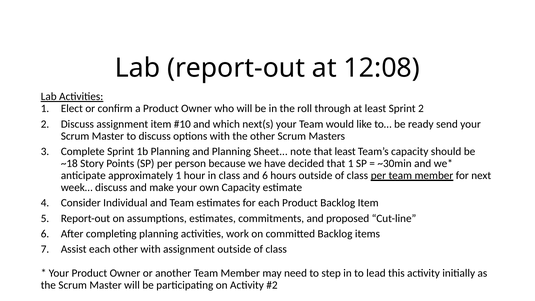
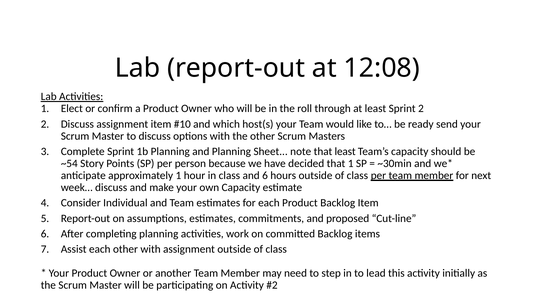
next(s: next(s -> host(s
~18: ~18 -> ~54
